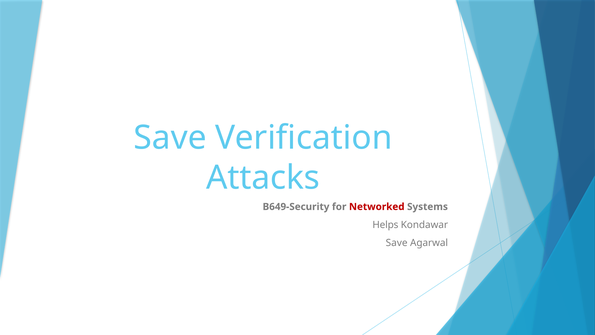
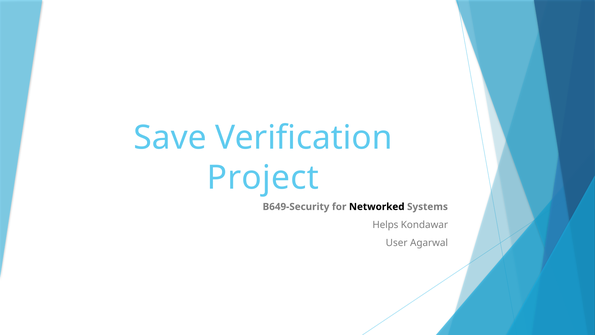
Attacks: Attacks -> Project
Networked colour: red -> black
Save at (397, 243): Save -> User
